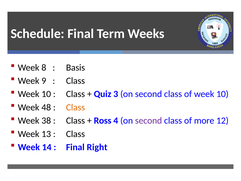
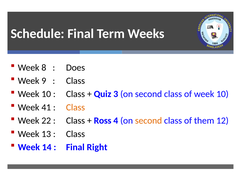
Basis: Basis -> Does
48: 48 -> 41
38: 38 -> 22
second at (149, 120) colour: purple -> orange
more: more -> them
